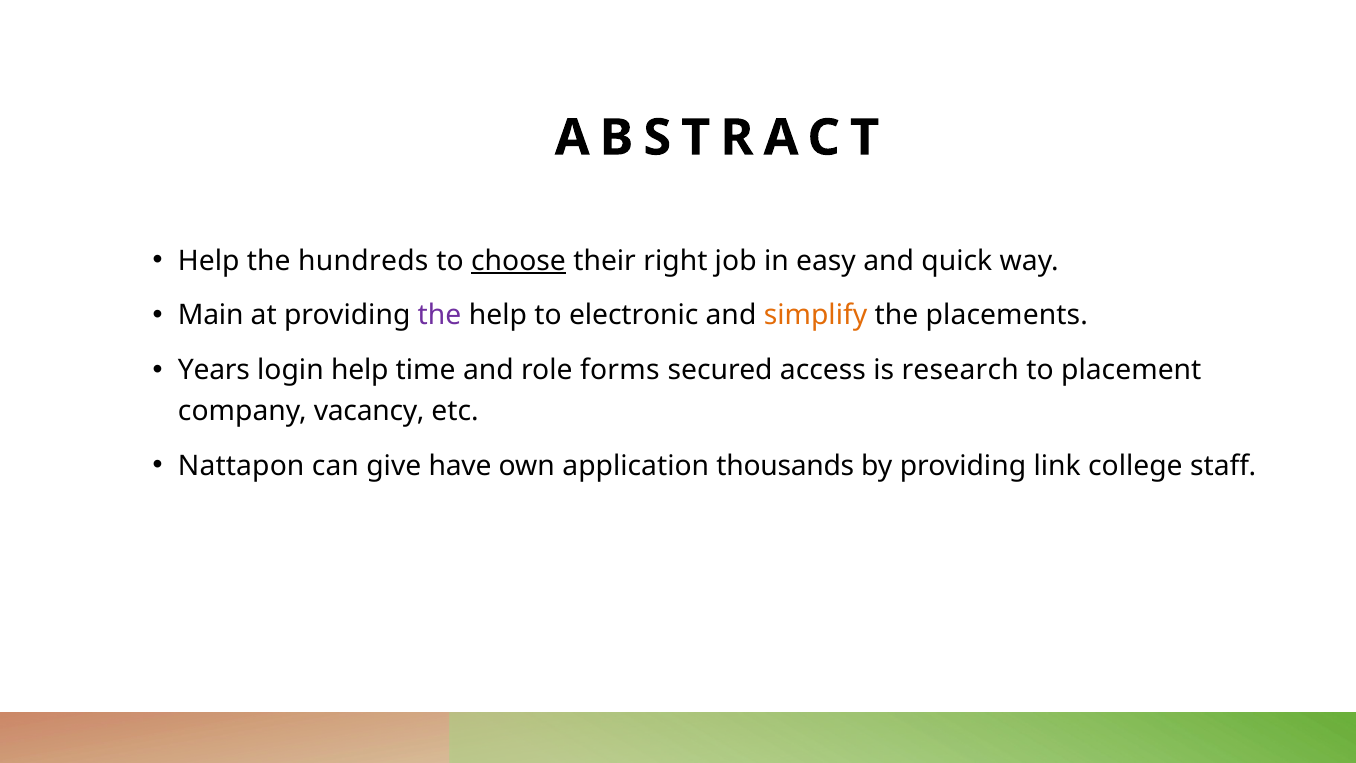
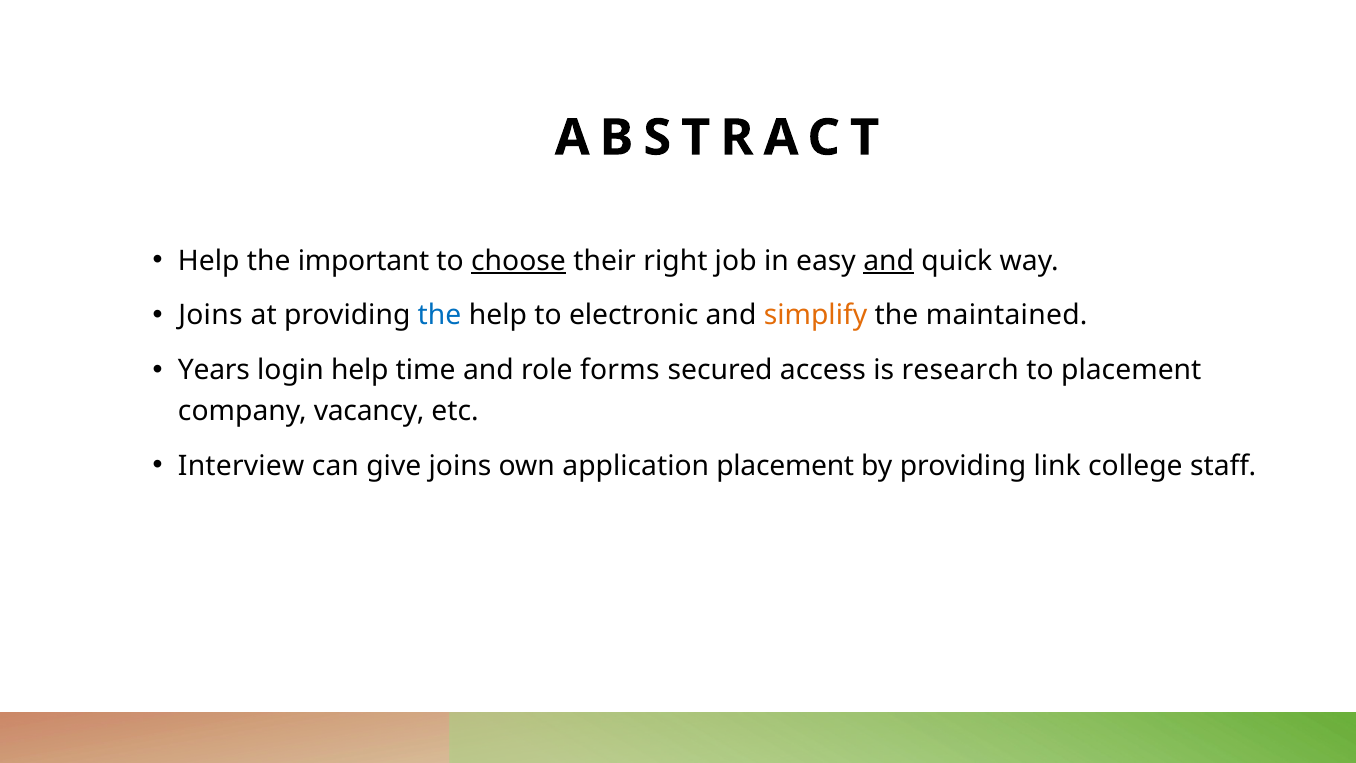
hundreds: hundreds -> important
and at (889, 261) underline: none -> present
Main at (211, 315): Main -> Joins
the at (440, 315) colour: purple -> blue
placements: placements -> maintained
Nattapon: Nattapon -> Interview
give have: have -> joins
application thousands: thousands -> placement
